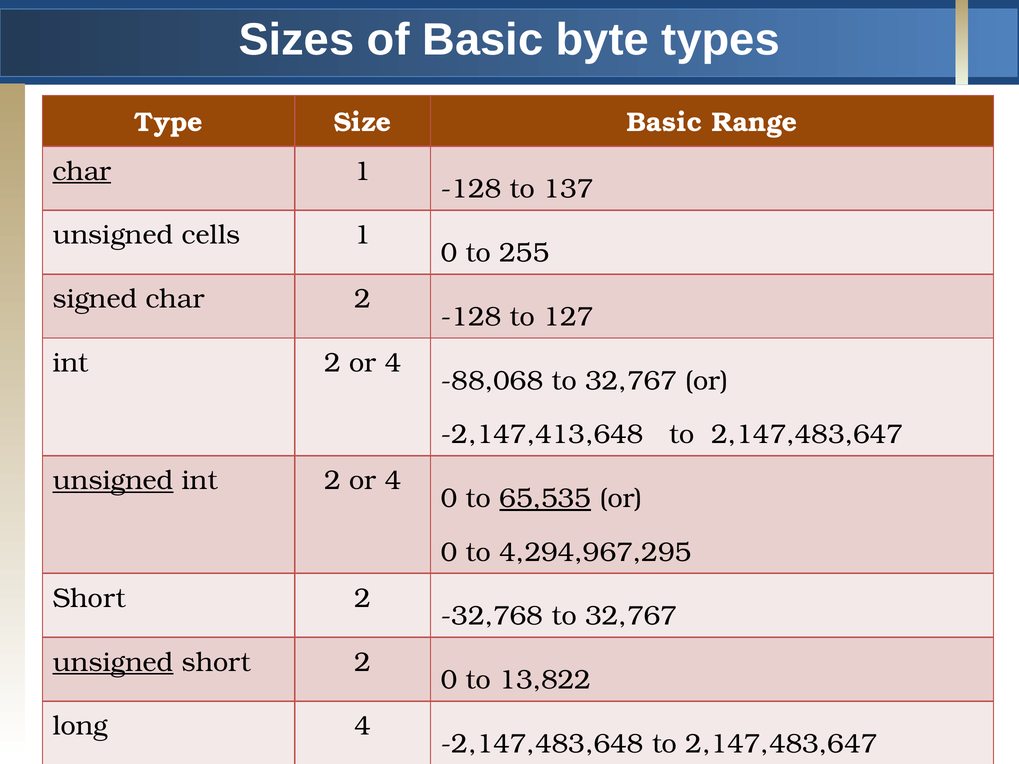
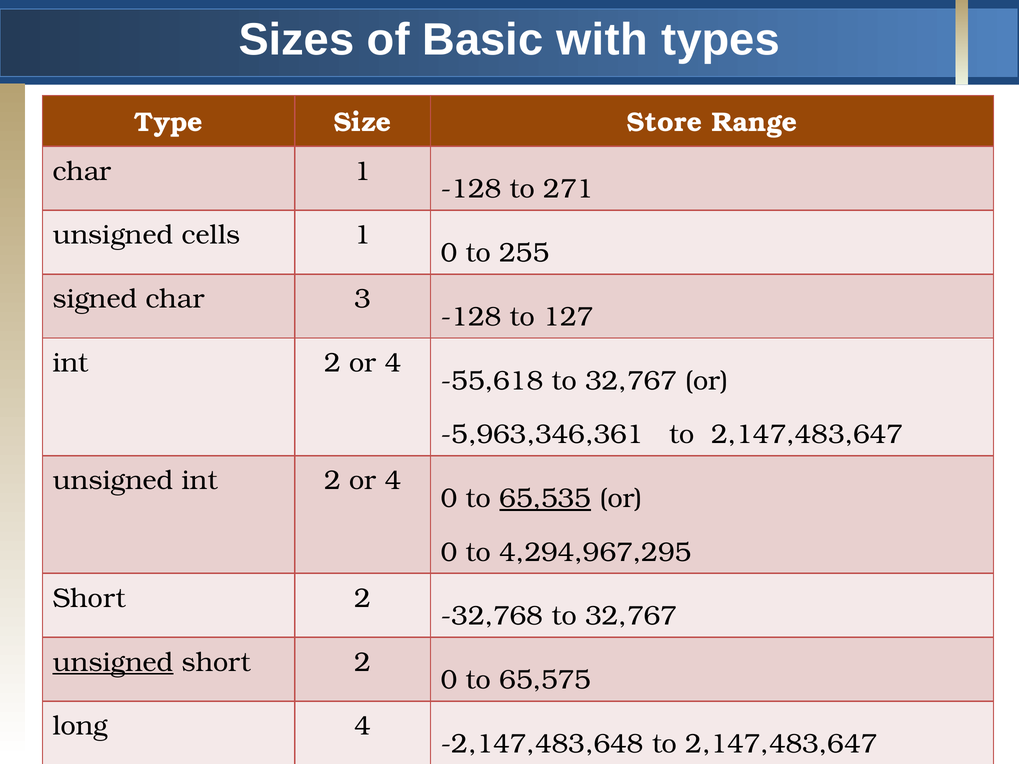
byte: byte -> with
Size Basic: Basic -> Store
char at (82, 171) underline: present -> none
137: 137 -> 271
char 2: 2 -> 3
-88,068: -88,068 -> -55,618
-2,147,413,648: -2,147,413,648 -> -5,963,346,361
unsigned at (113, 481) underline: present -> none
13,822: 13,822 -> 65,575
